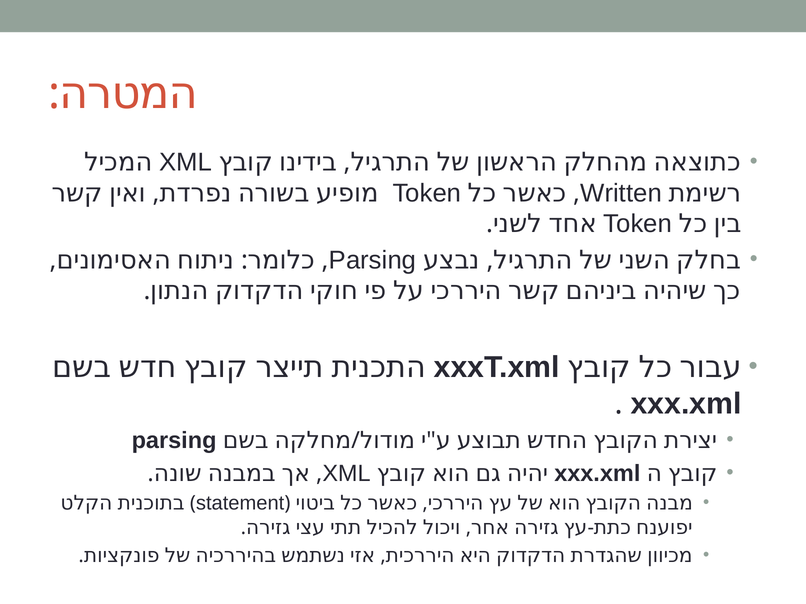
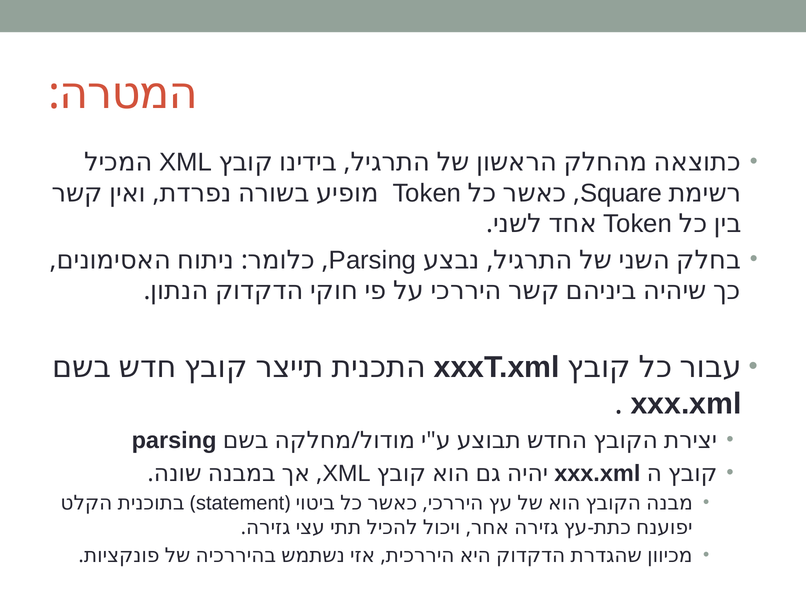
Written: Written -> Square
